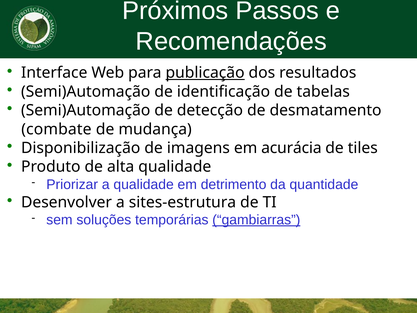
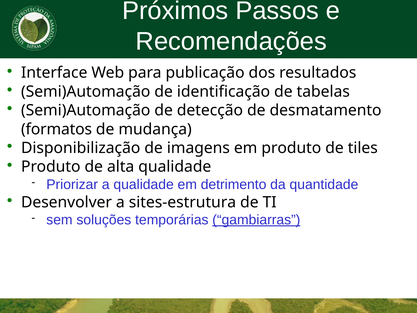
publicação underline: present -> none
combate: combate -> formatos
em acurácia: acurácia -> produto
